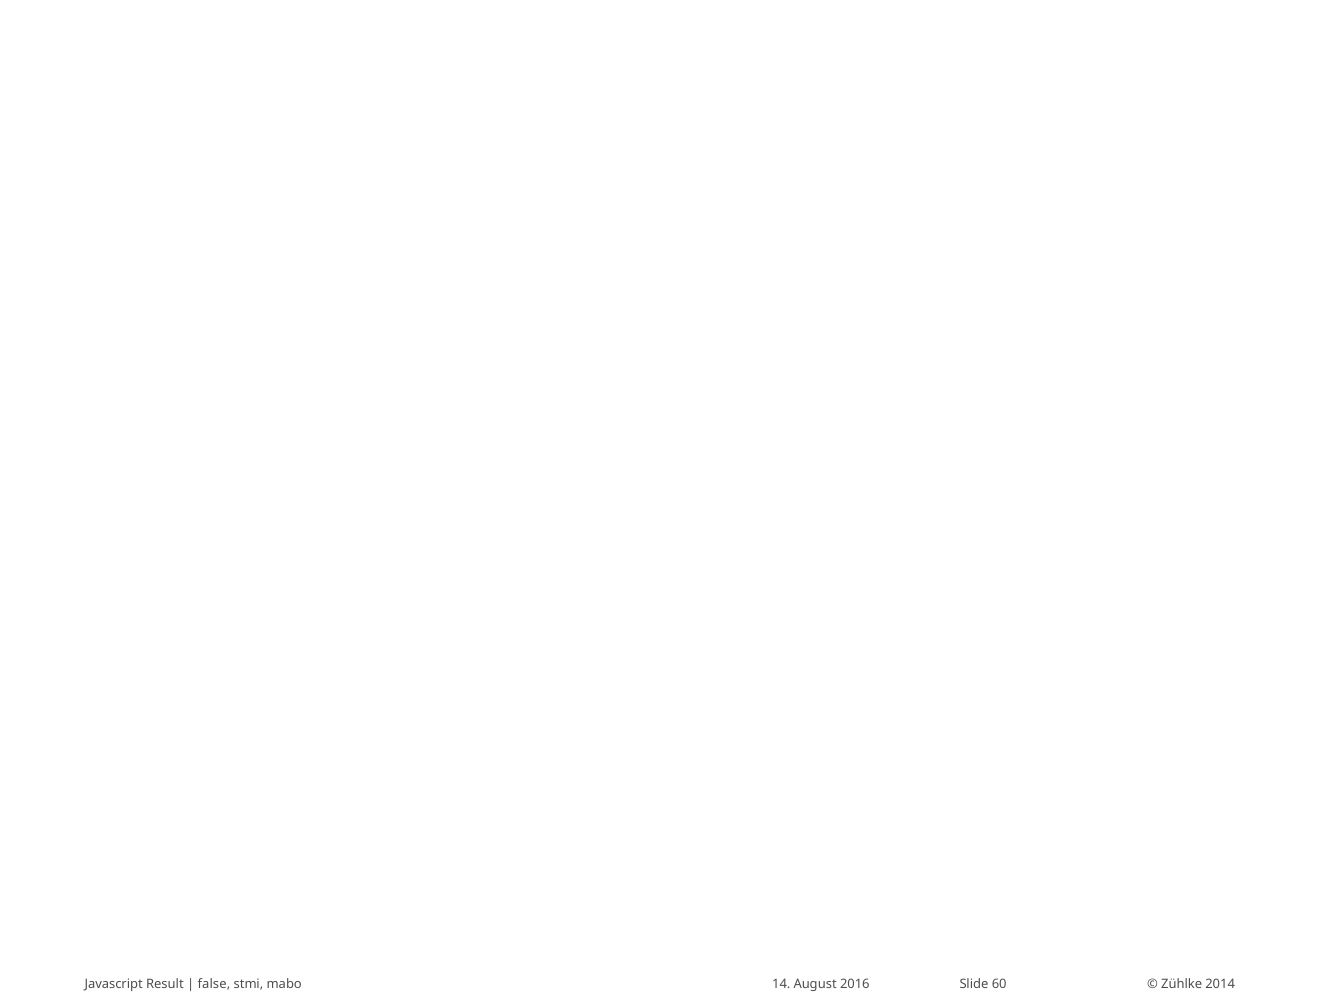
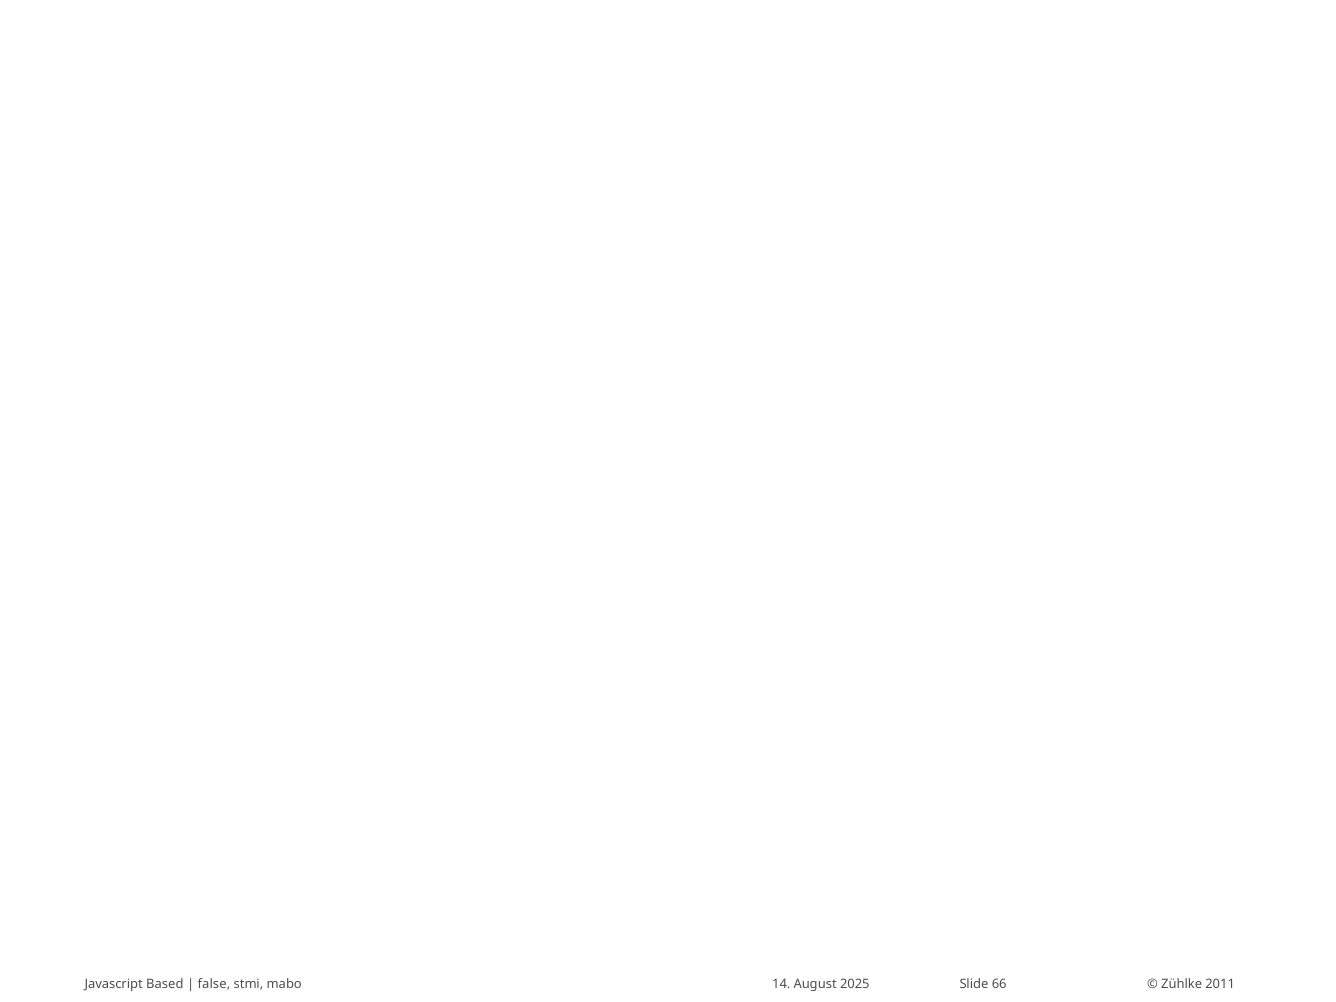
Result: Result -> Based
2016: 2016 -> 2025
60: 60 -> 66
2014: 2014 -> 2011
